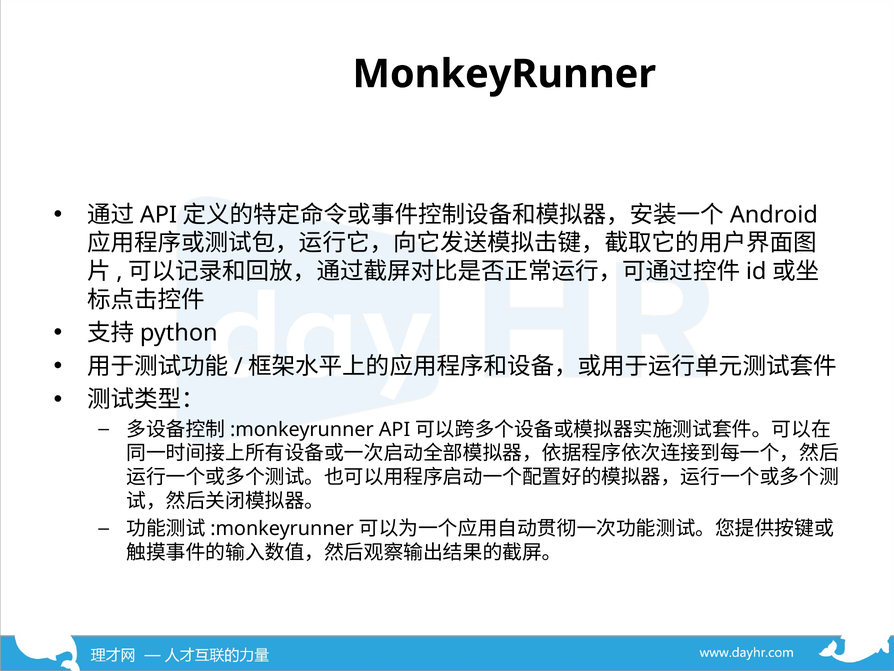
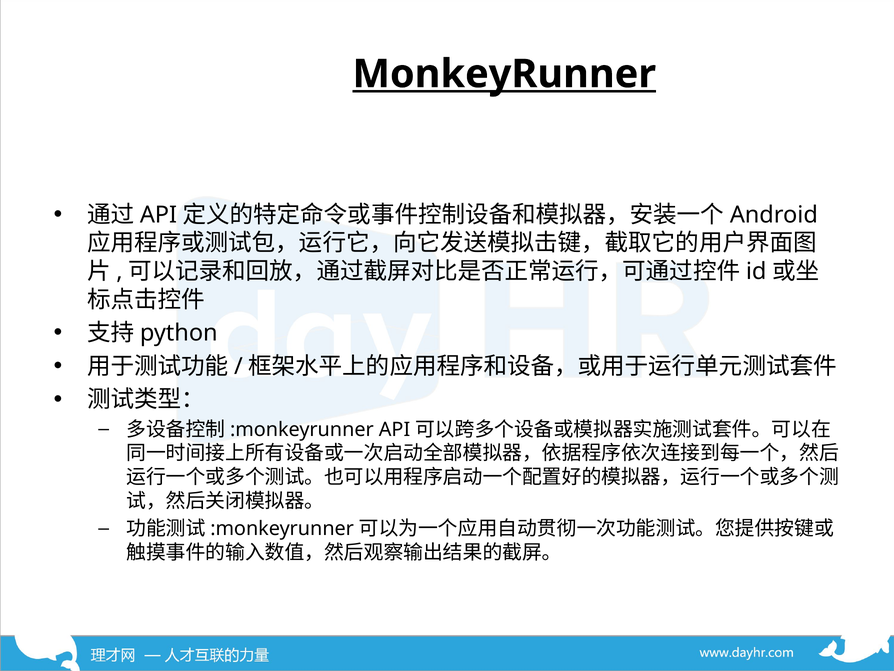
MonkeyRunner underline: none -> present
